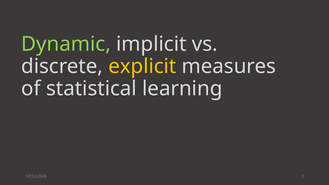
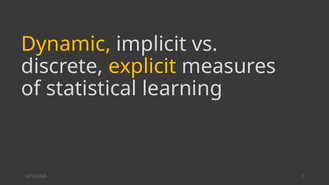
Dynamic colour: light green -> yellow
